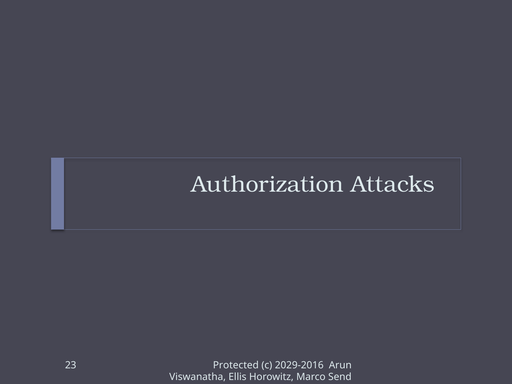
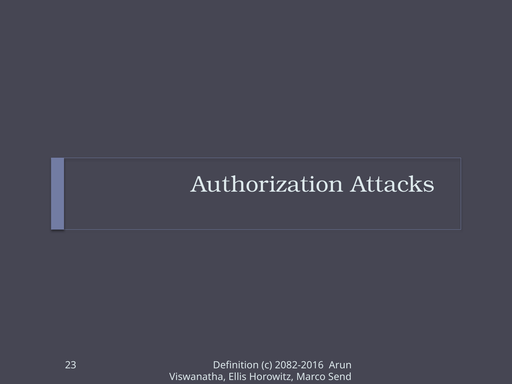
Protected: Protected -> Definition
2029-2016: 2029-2016 -> 2082-2016
